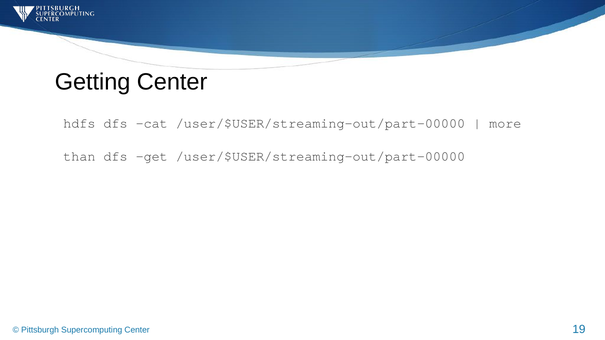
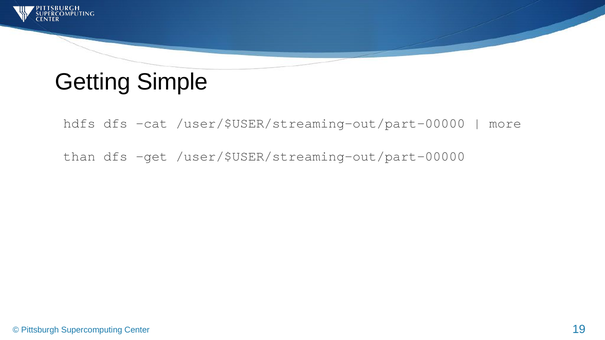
Getting Center: Center -> Simple
